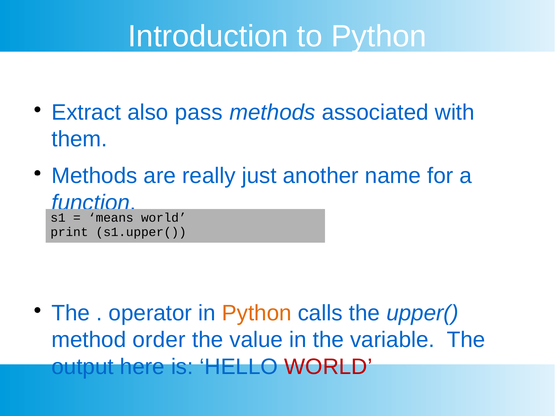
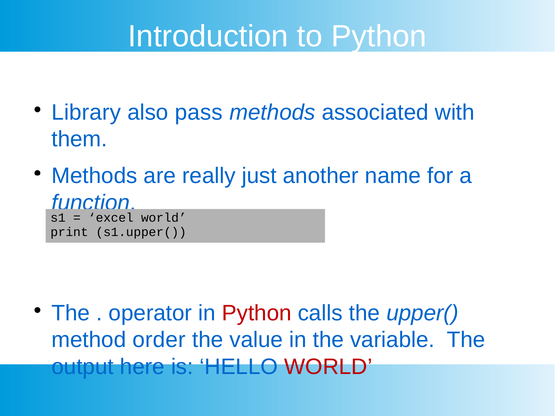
Extract: Extract -> Library
means: means -> excel
Python at (257, 313) colour: orange -> red
